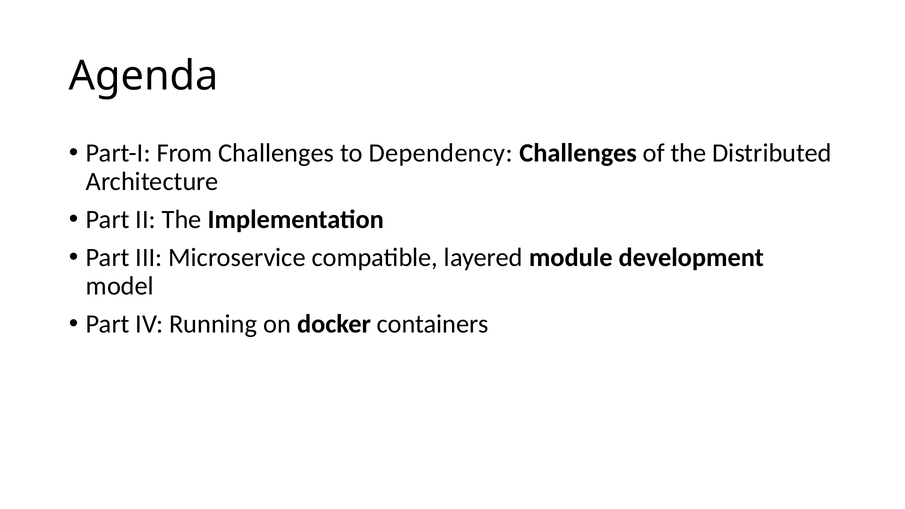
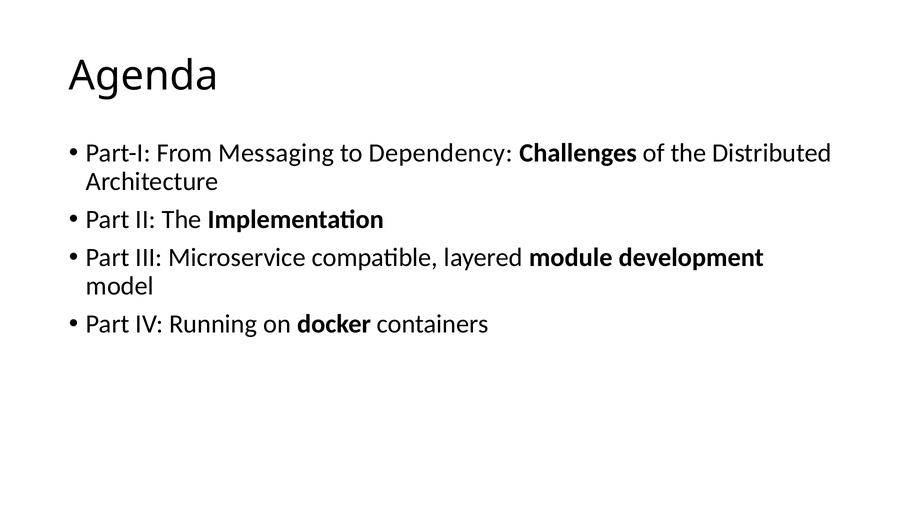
From Challenges: Challenges -> Messaging
